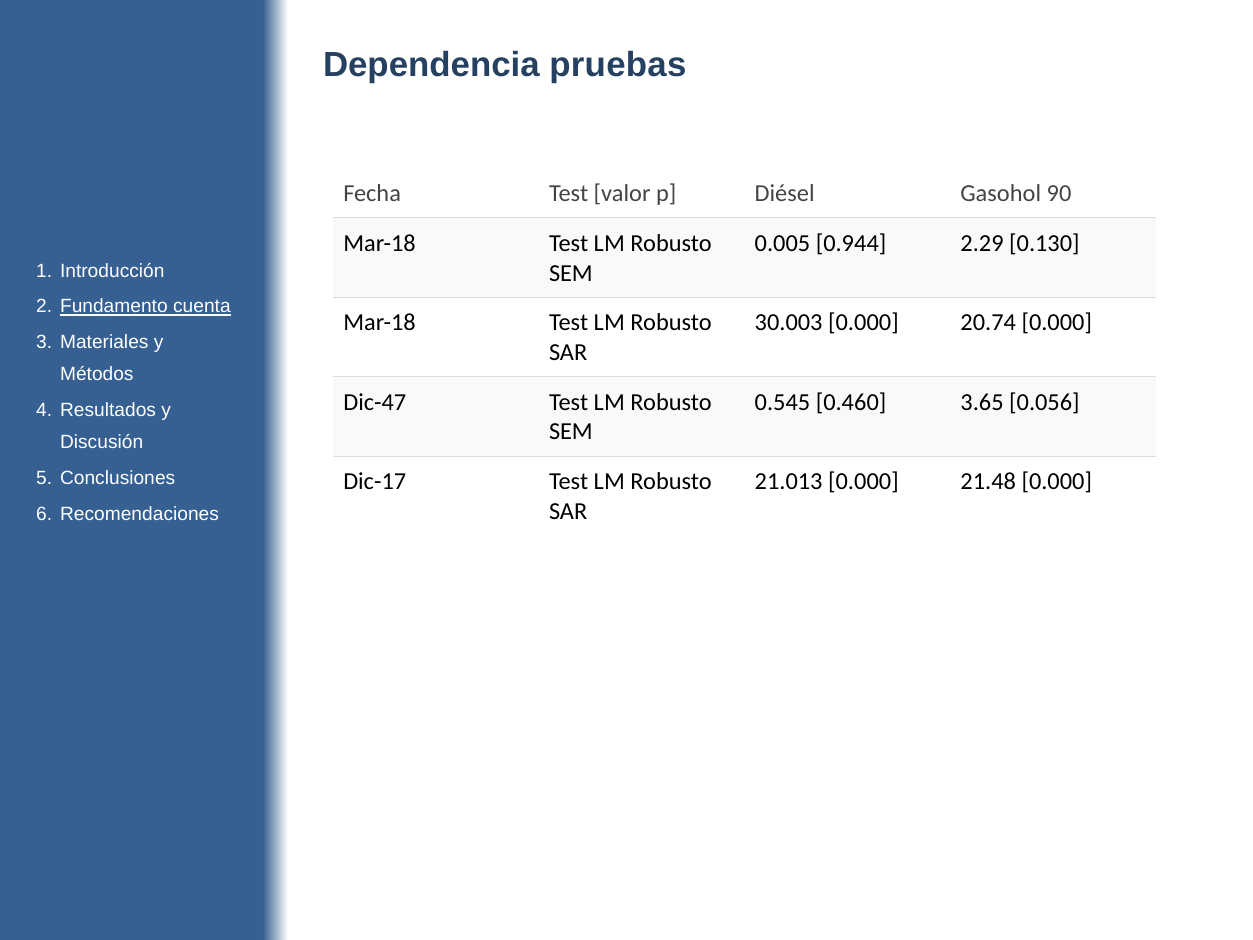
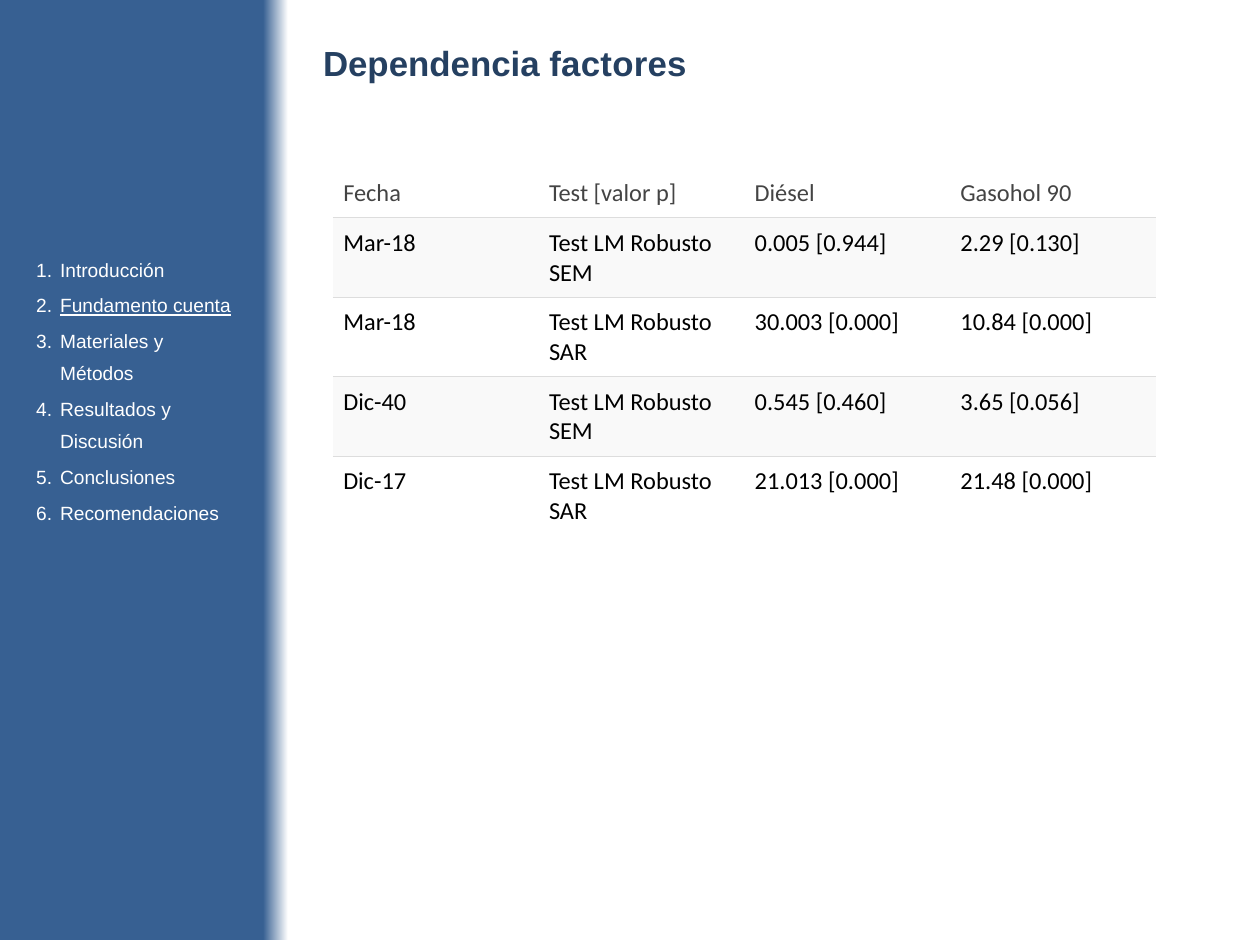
pruebas: pruebas -> factores
20.74: 20.74 -> 10.84
Dic-47: Dic-47 -> Dic-40
